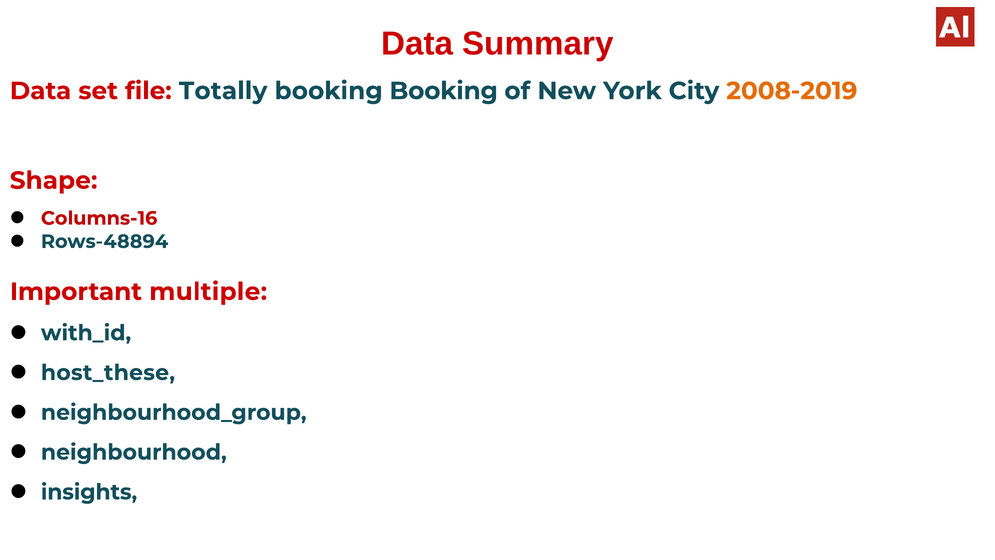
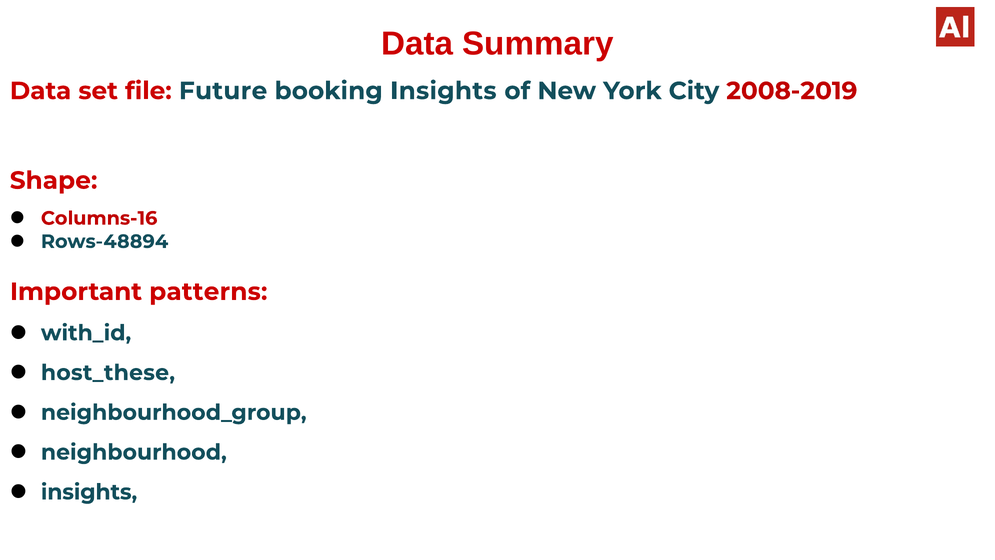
Totally: Totally -> Future
booking Booking: Booking -> Insights
2008-2019 colour: orange -> red
multiple: multiple -> patterns
